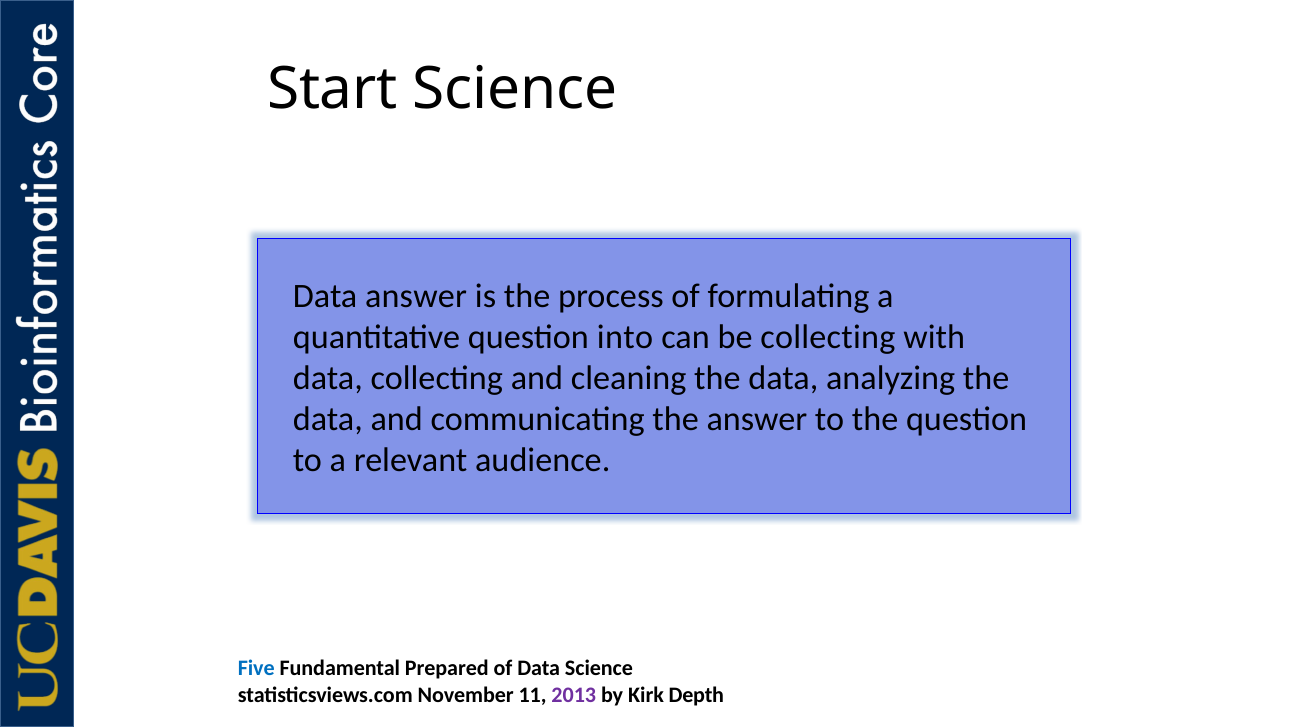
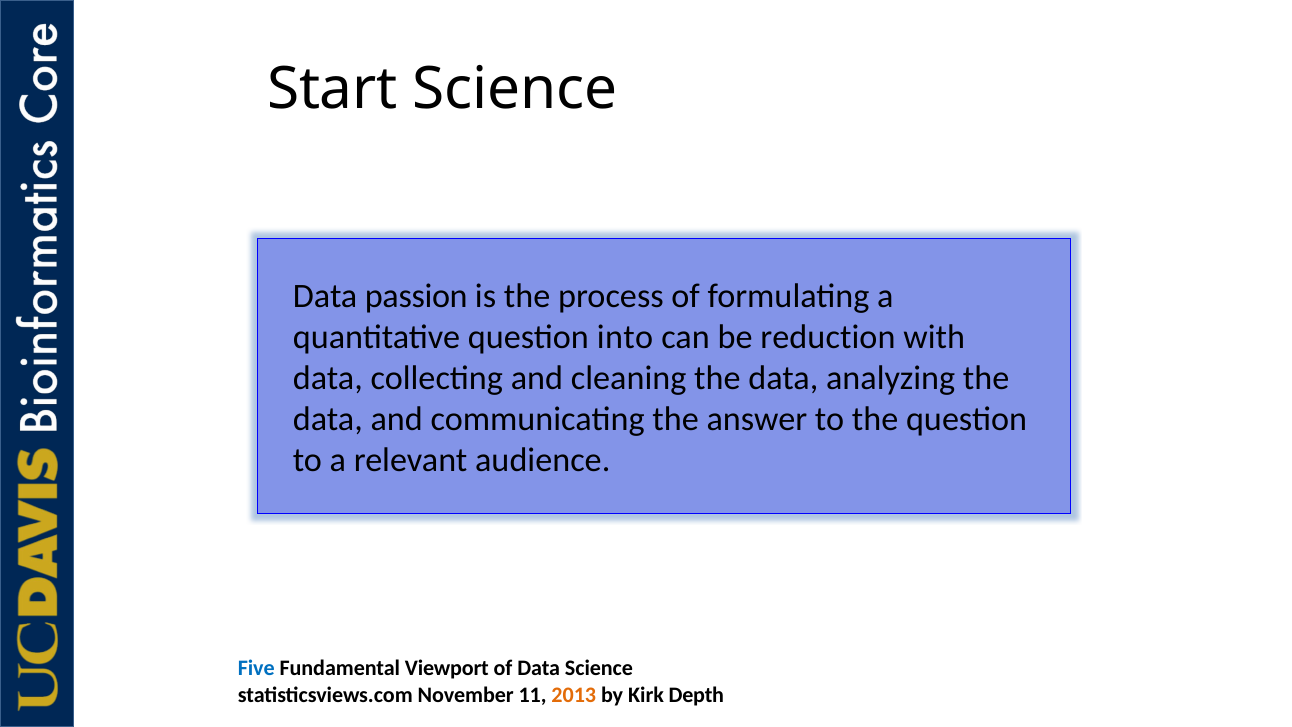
Data answer: answer -> passion
be collecting: collecting -> reduction
Prepared: Prepared -> Viewport
2013 colour: purple -> orange
